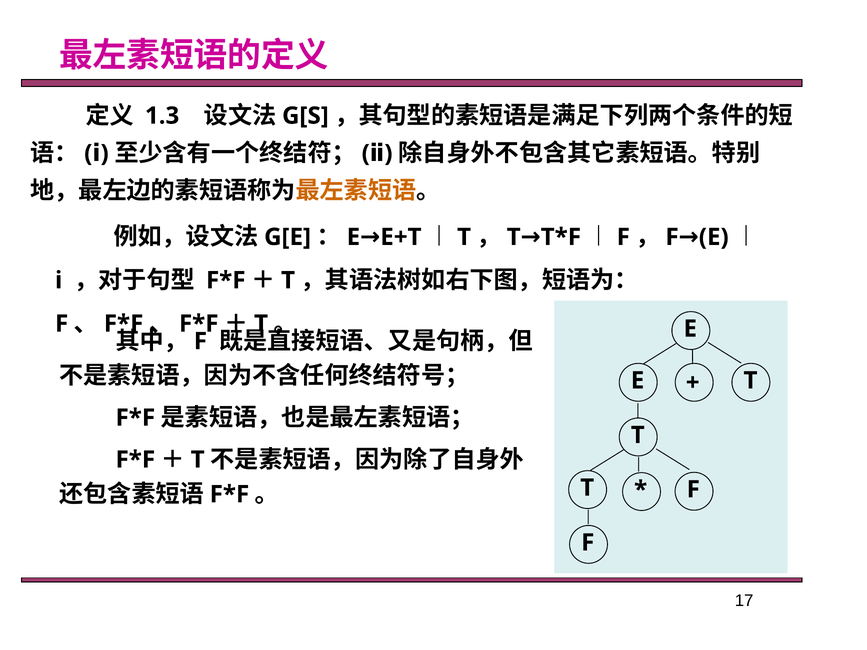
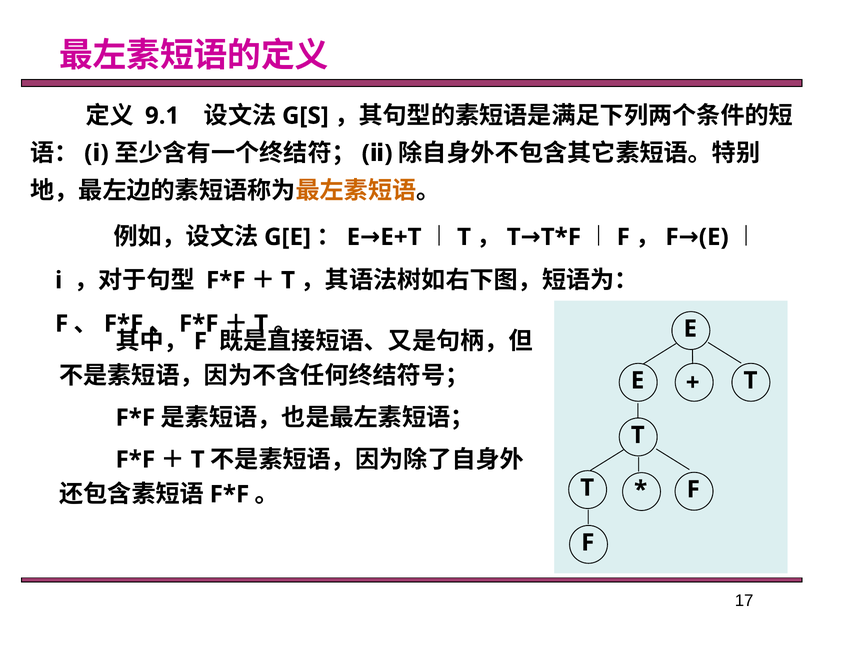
1.3: 1.3 -> 9.1
